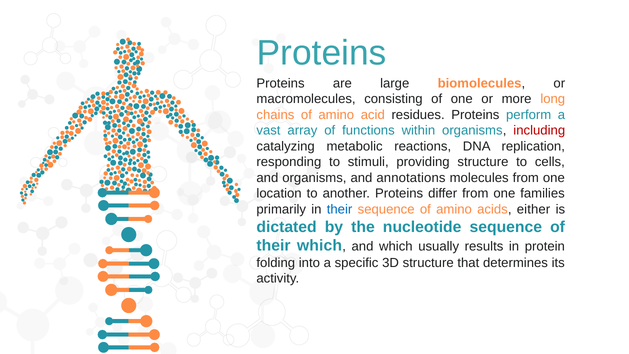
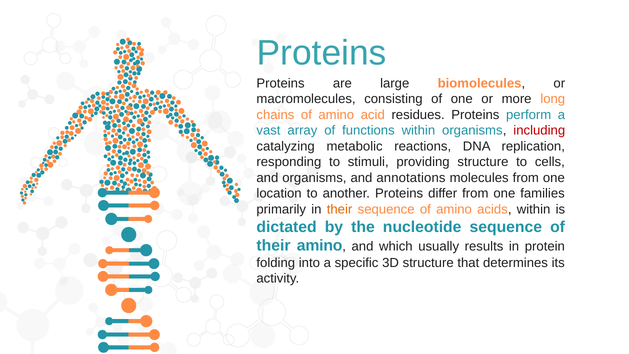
their at (340, 209) colour: blue -> orange
acids either: either -> within
their which: which -> amino
